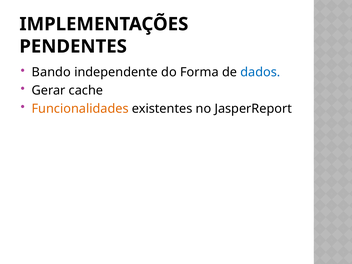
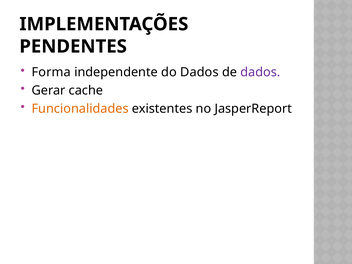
Bando: Bando -> Forma
do Forma: Forma -> Dados
dados at (260, 72) colour: blue -> purple
